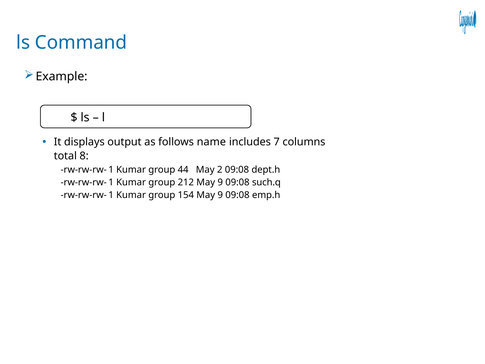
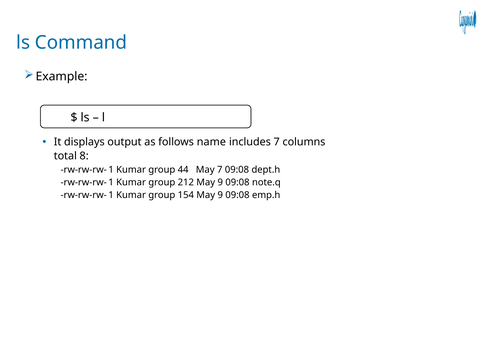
May 2: 2 -> 7
such.q: such.q -> note.q
